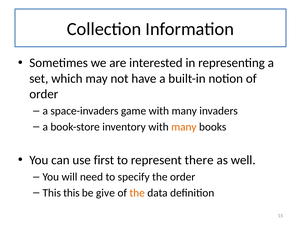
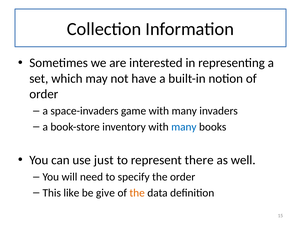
many at (184, 127) colour: orange -> blue
first: first -> just
This this: this -> like
